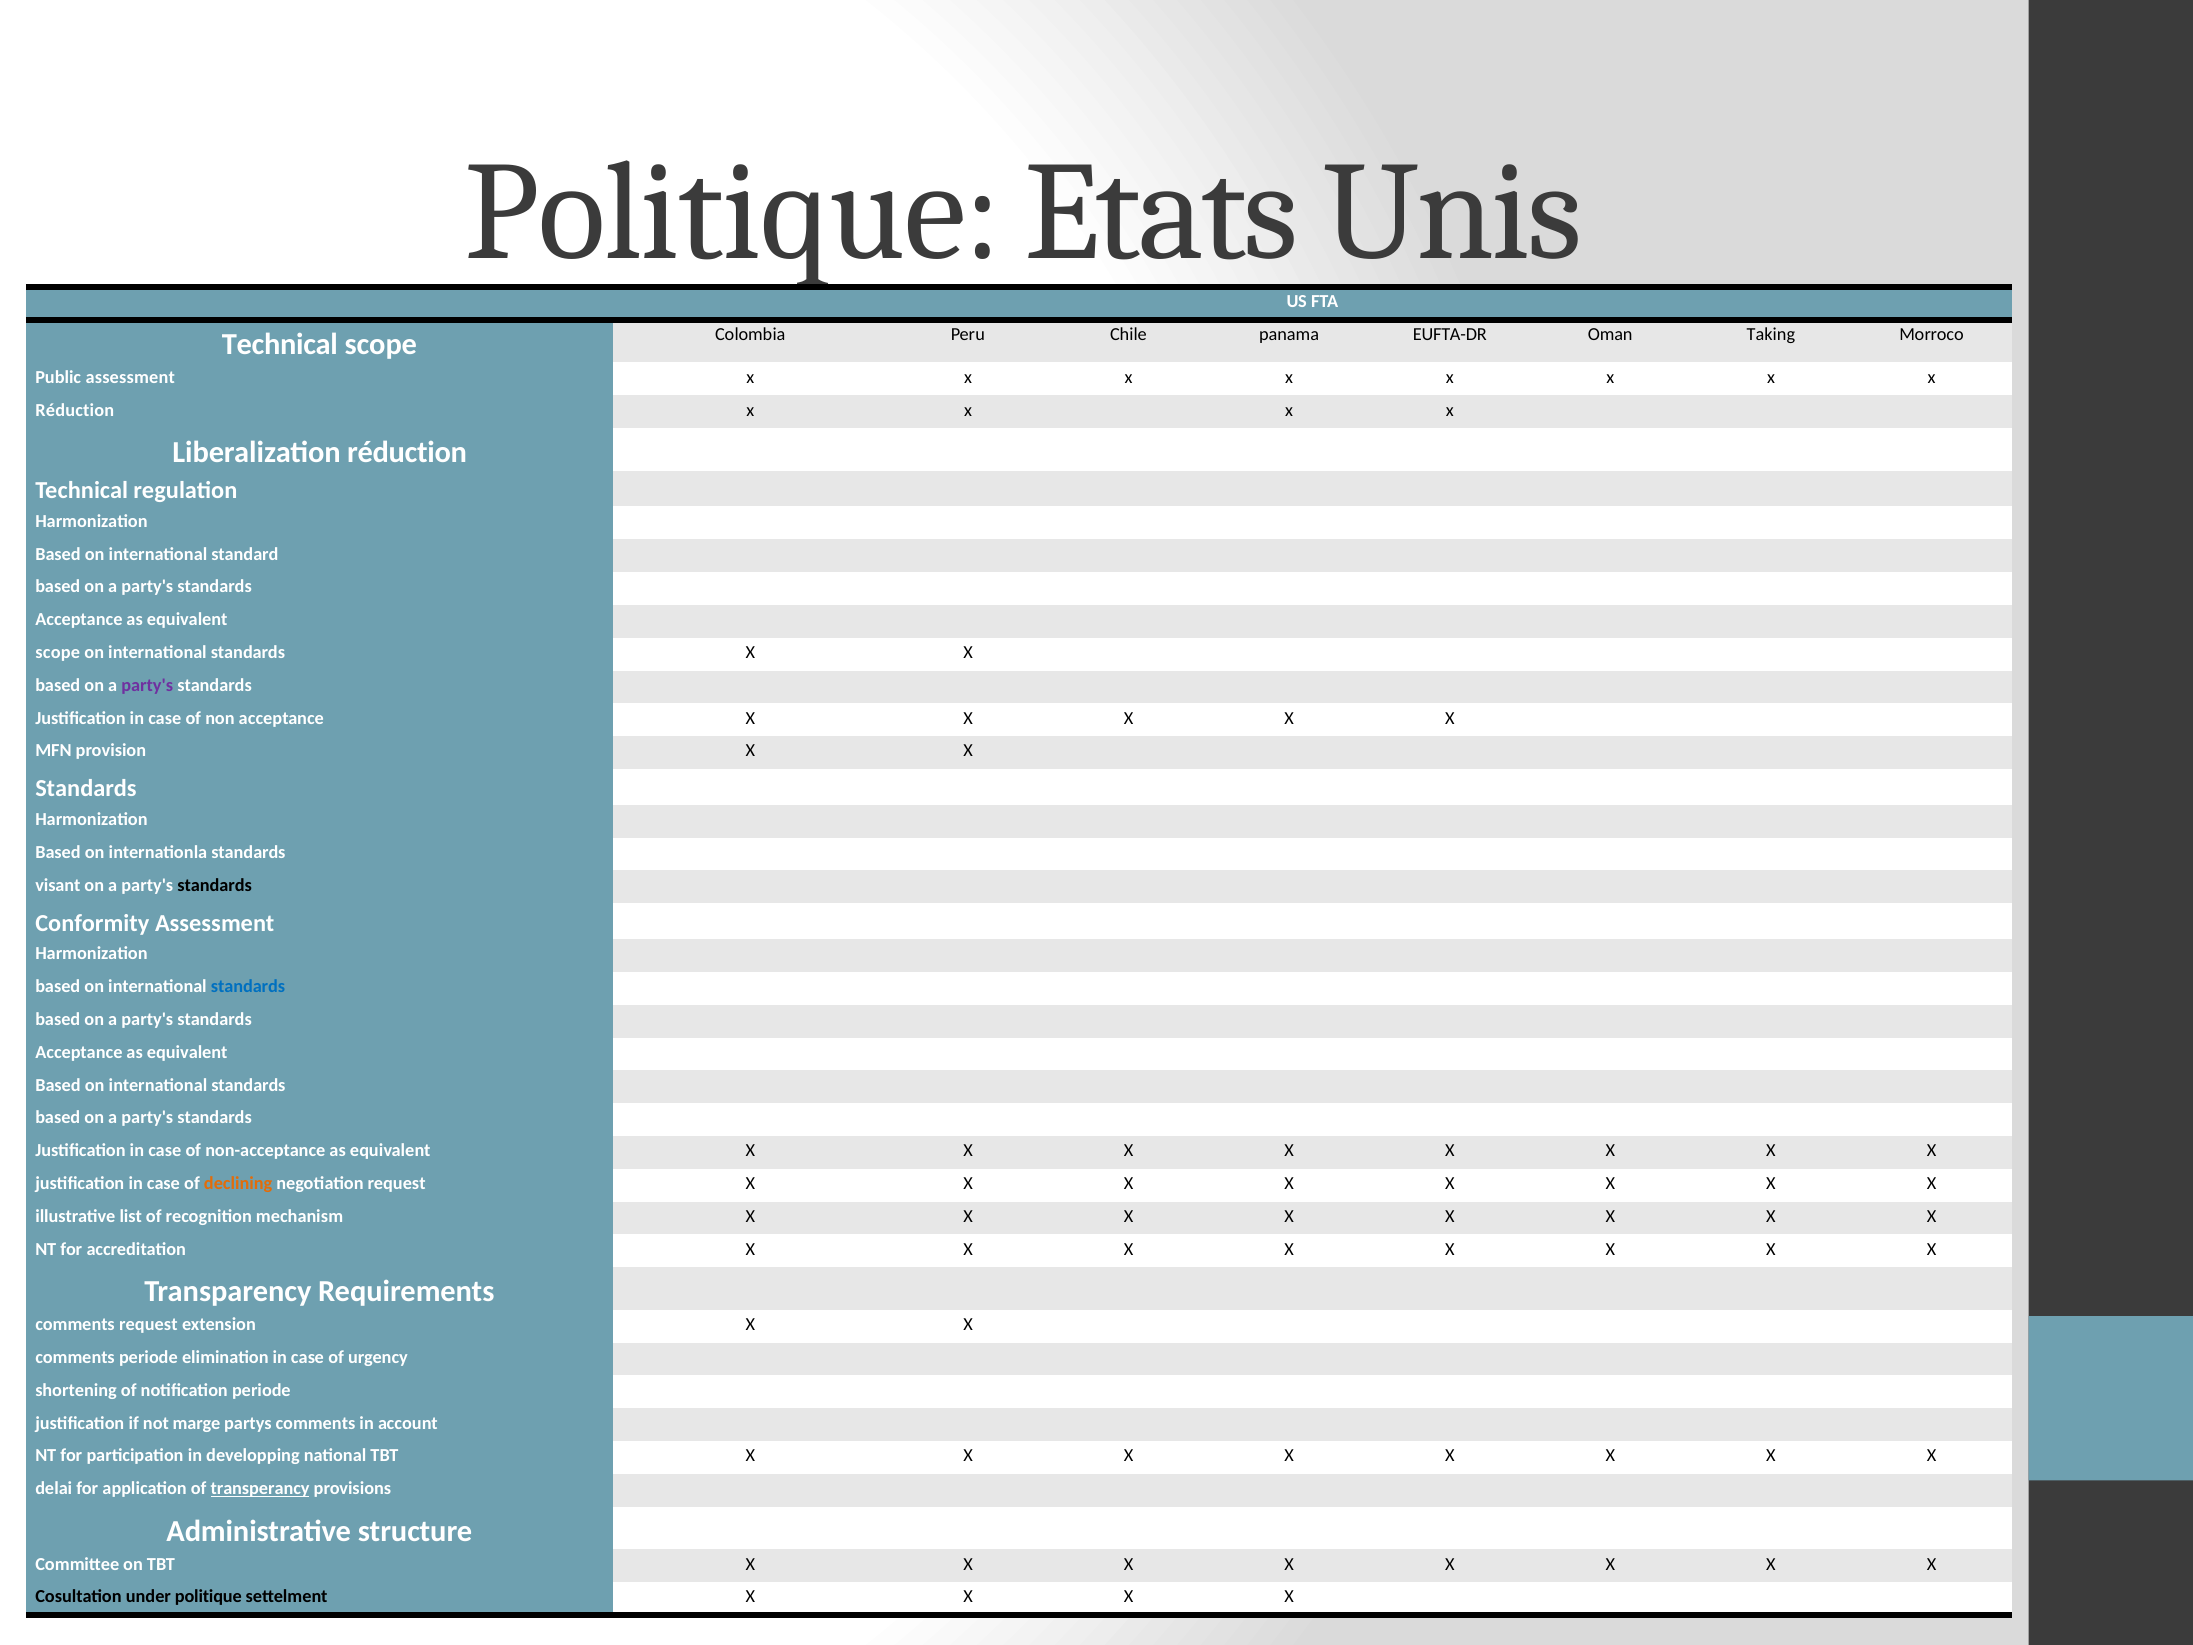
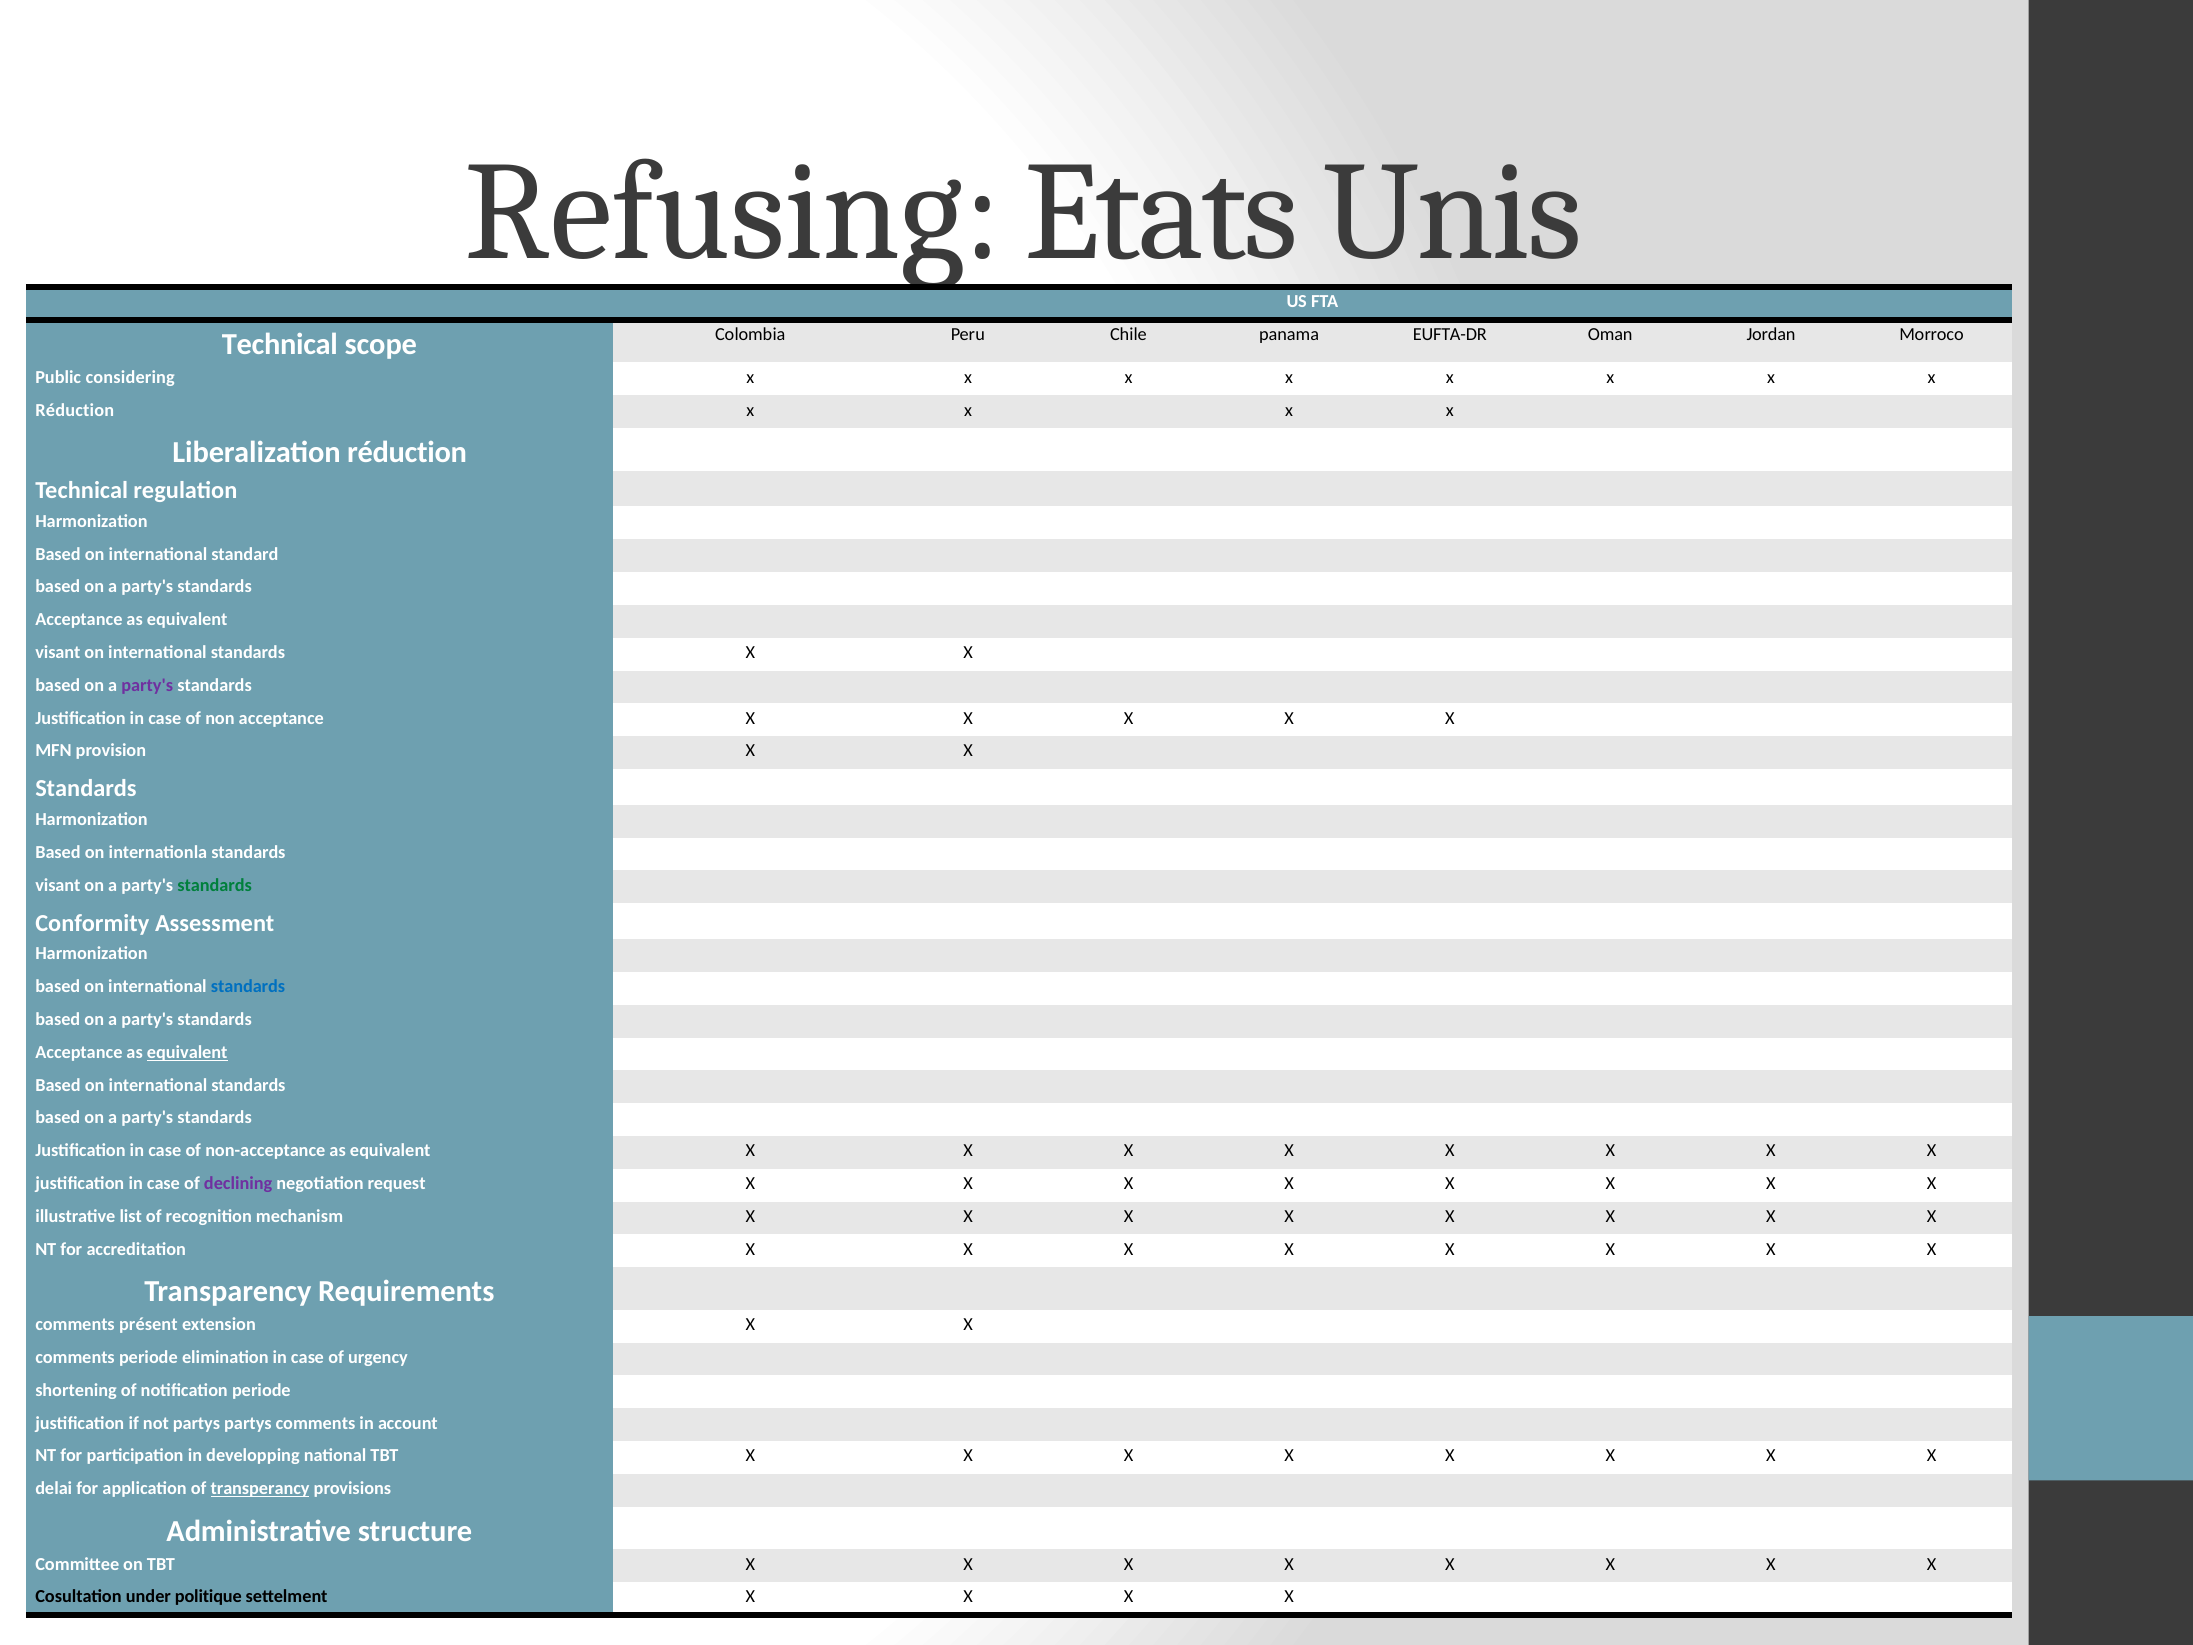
Politique at (733, 213): Politique -> Refusing
Taking: Taking -> Jordan
Public assessment: assessment -> considering
scope at (58, 652): scope -> visant
standards at (215, 885) colour: black -> green
equivalent at (187, 1052) underline: none -> present
declining colour: orange -> purple
comments request: request -> présent
not marge: marge -> partys
